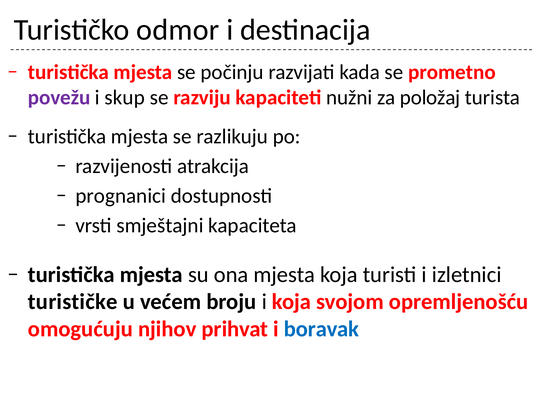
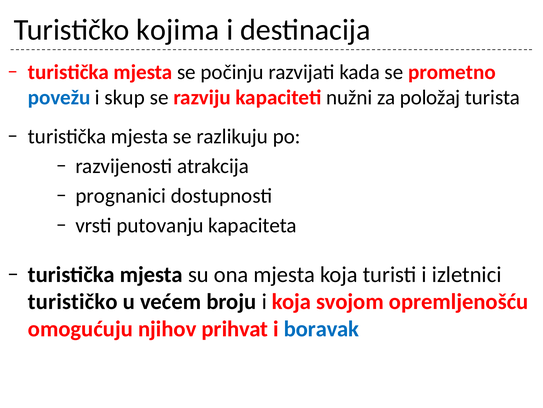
odmor: odmor -> kojima
povežu colour: purple -> blue
smještajni: smještajni -> putovanju
turističke at (73, 301): turističke -> turističko
